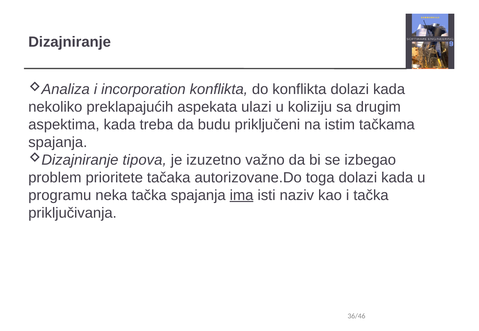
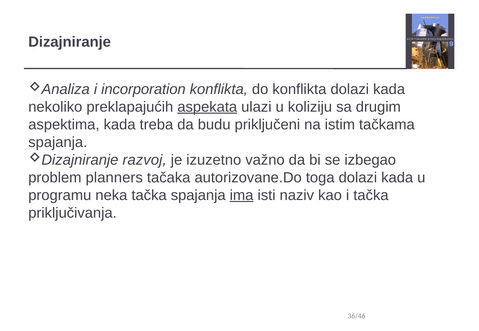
aspekata underline: none -> present
tipova: tipova -> razvoj
prioritete: prioritete -> planners
